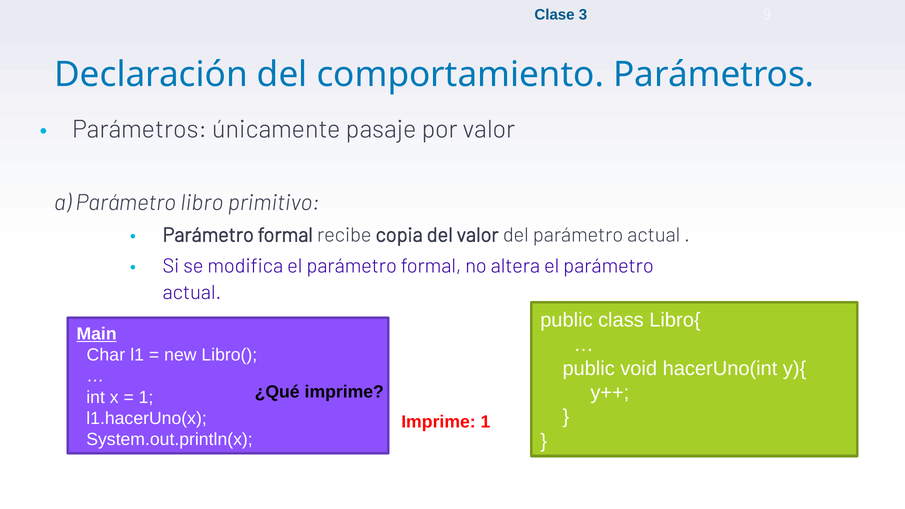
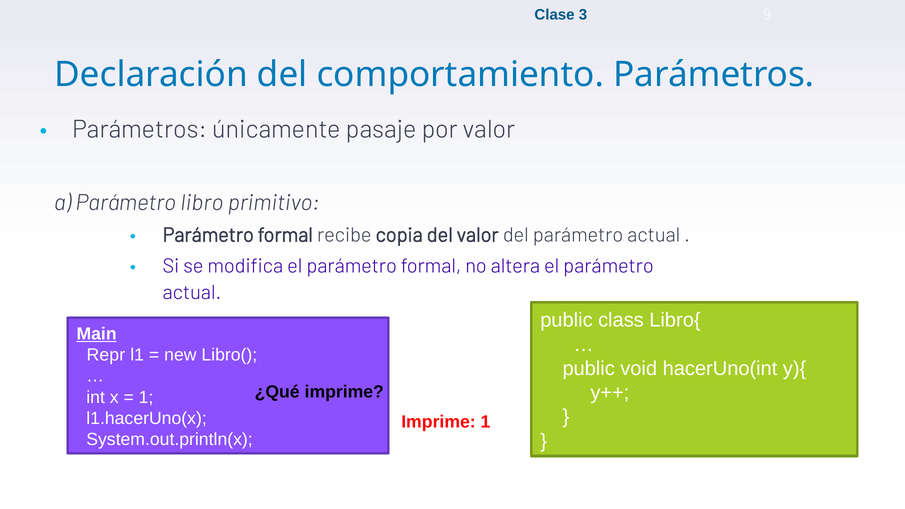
Char: Char -> Repr
